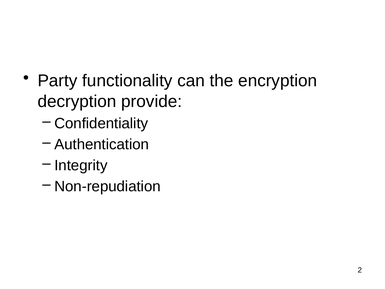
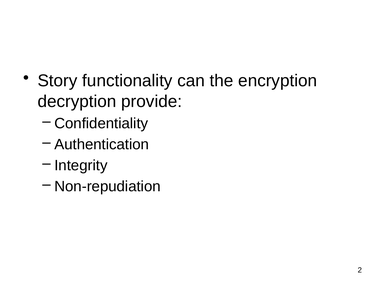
Party: Party -> Story
